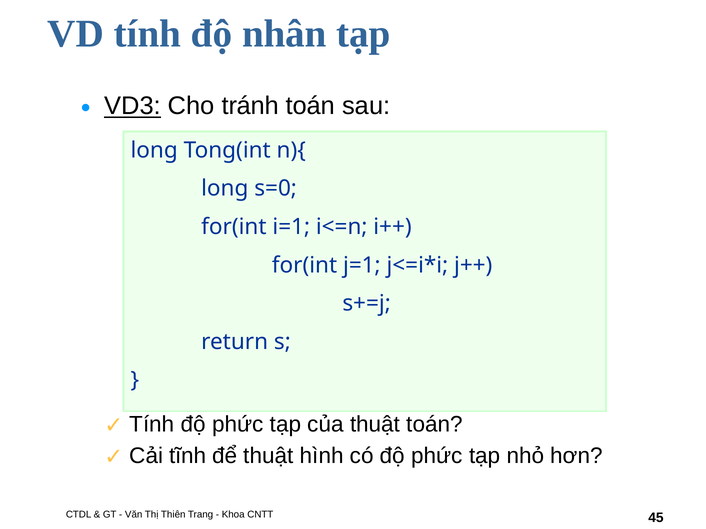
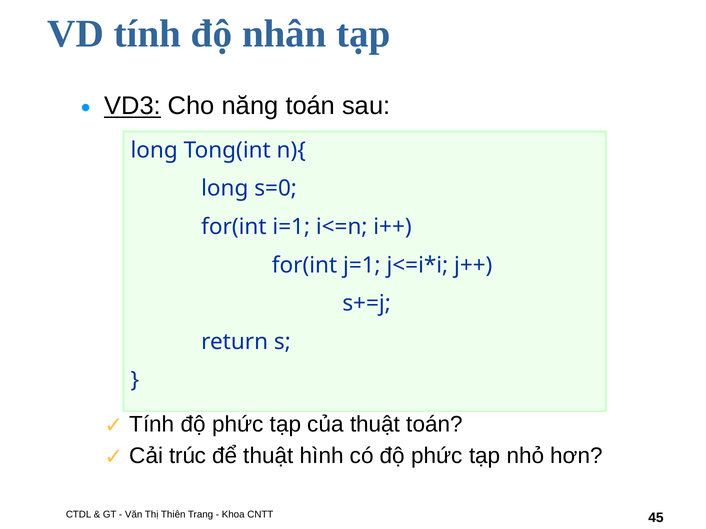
tránh: tránh -> năng
tĩnh: tĩnh -> trúc
